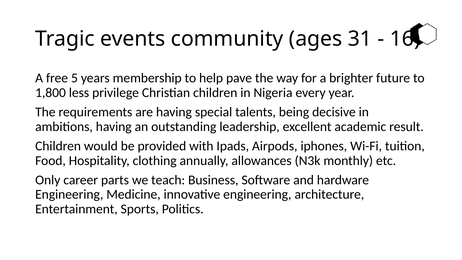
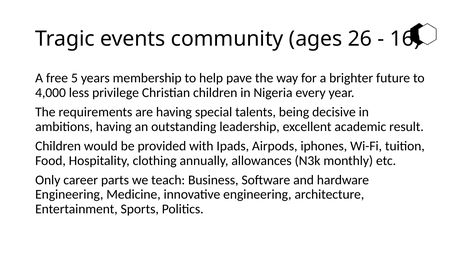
31: 31 -> 26
1,800: 1,800 -> 4,000
